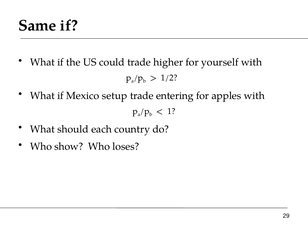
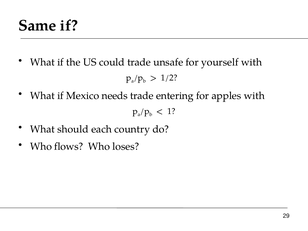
higher: higher -> unsafe
setup: setup -> needs
show: show -> flows
